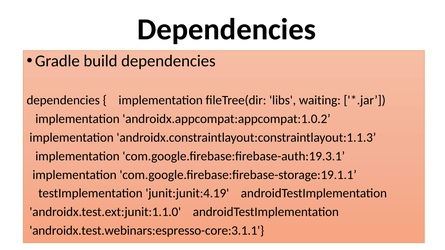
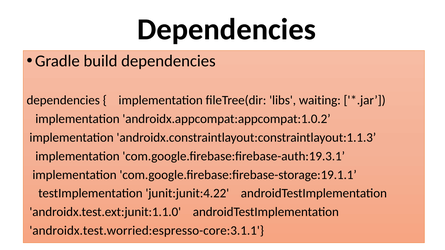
junit:junit:4.19: junit:junit:4.19 -> junit:junit:4.22
androidx.test.webinars:espresso-core:3.1.1: androidx.test.webinars:espresso-core:3.1.1 -> androidx.test.worried:espresso-core:3.1.1
